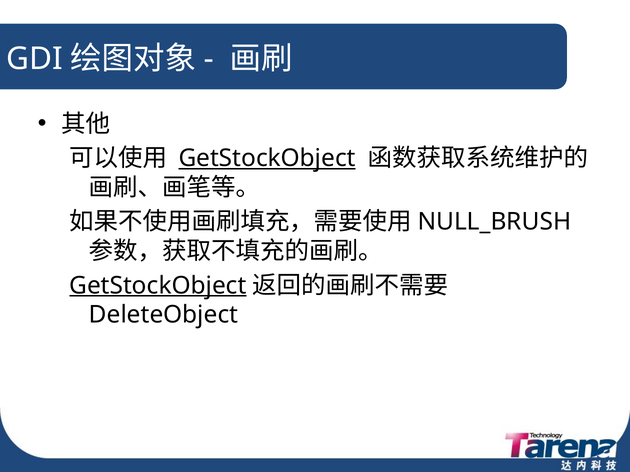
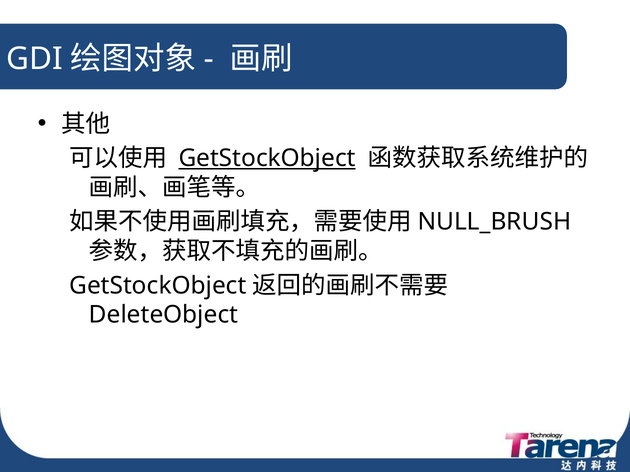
GetStockObject at (158, 286) underline: present -> none
